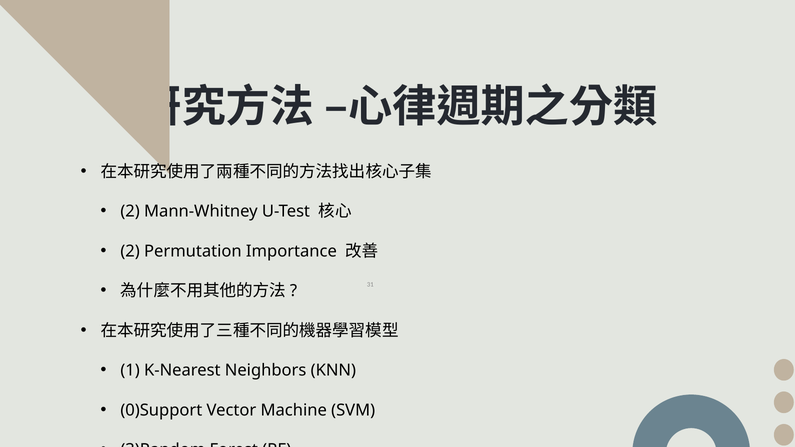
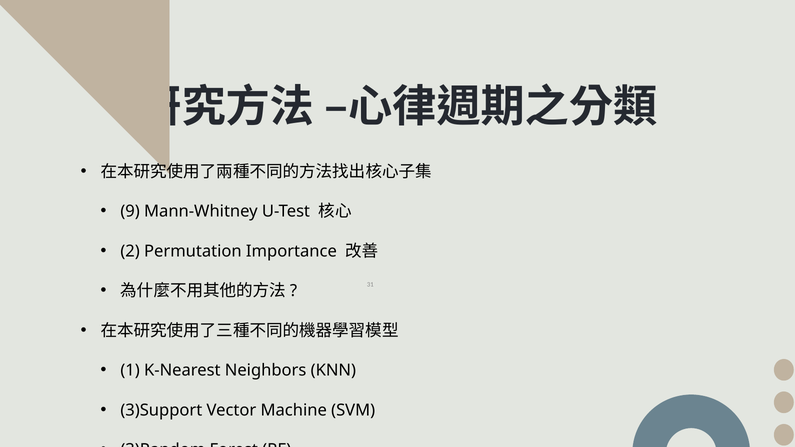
2 at (130, 211): 2 -> 9
0)Support: 0)Support -> 3)Support
